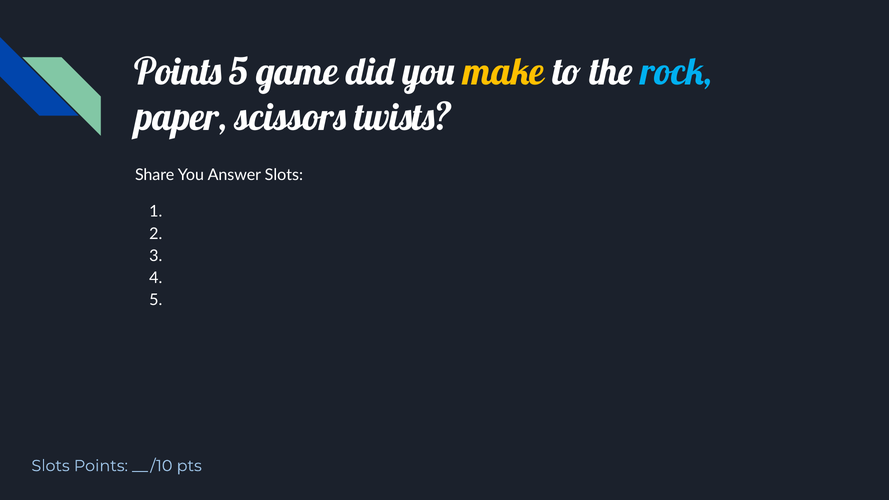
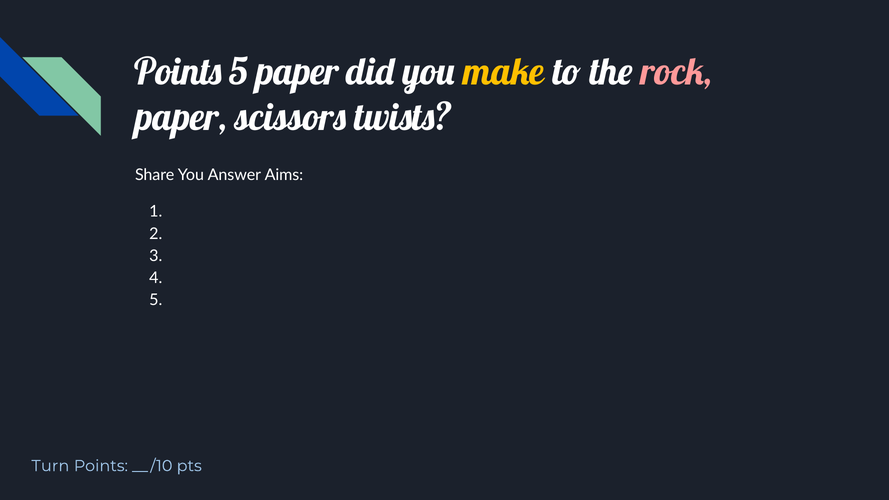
5 game: game -> paper
rock colour: light blue -> pink
Answer Slots: Slots -> Aims
Slots at (51, 466): Slots -> Turn
